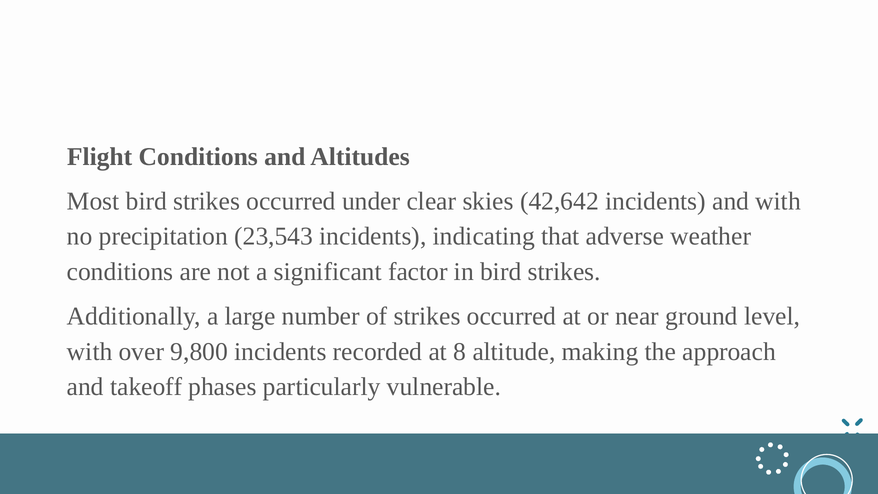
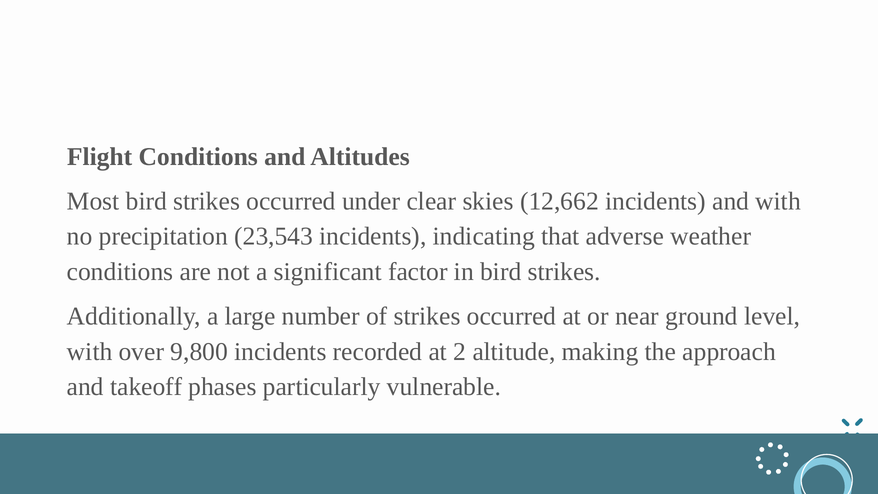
42,642: 42,642 -> 12,662
8: 8 -> 2
